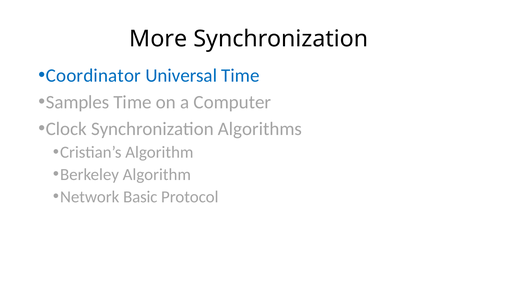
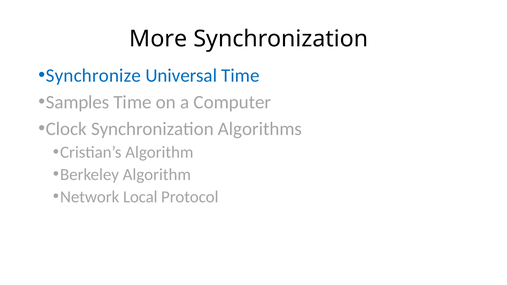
Coordinator: Coordinator -> Synchronize
Basic: Basic -> Local
